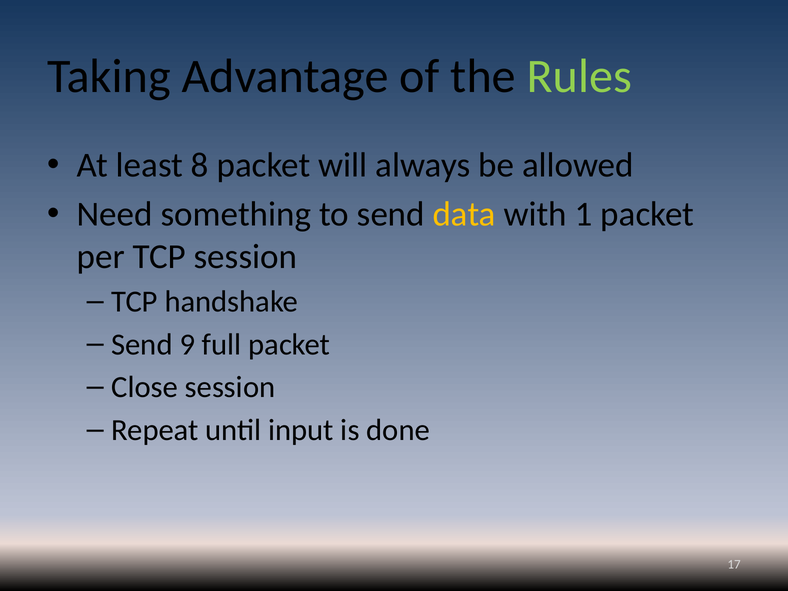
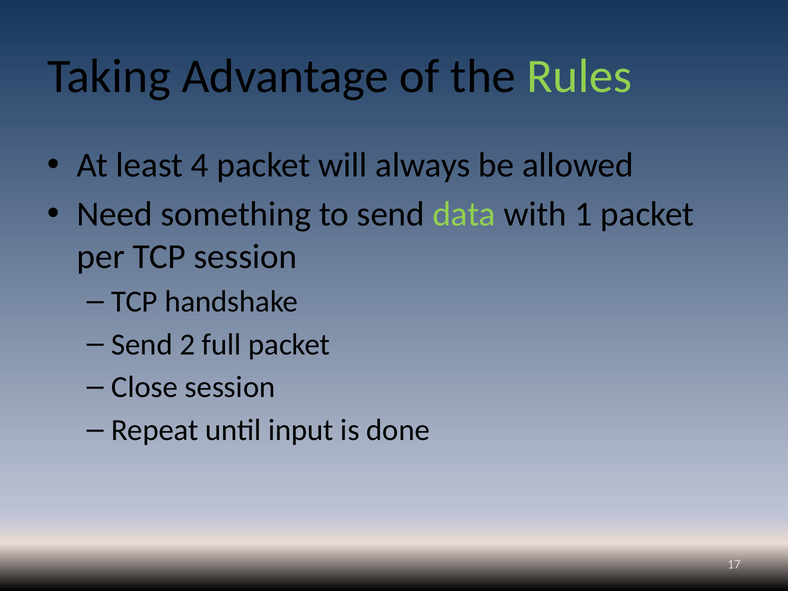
8: 8 -> 4
data colour: yellow -> light green
9: 9 -> 2
